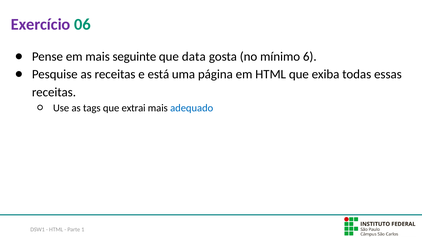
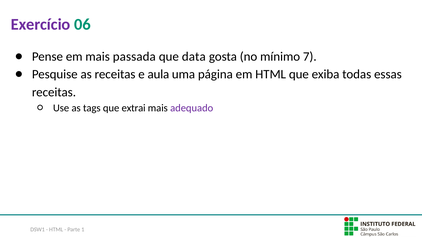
seguinte: seguinte -> passada
6: 6 -> 7
está: está -> aula
adequado colour: blue -> purple
